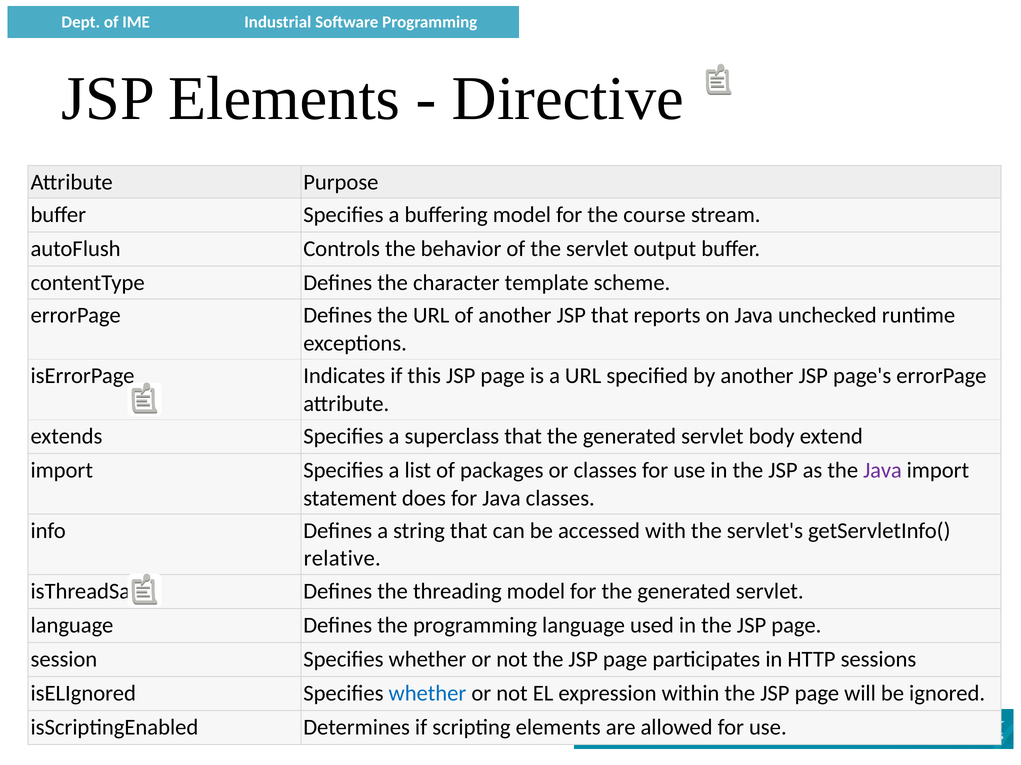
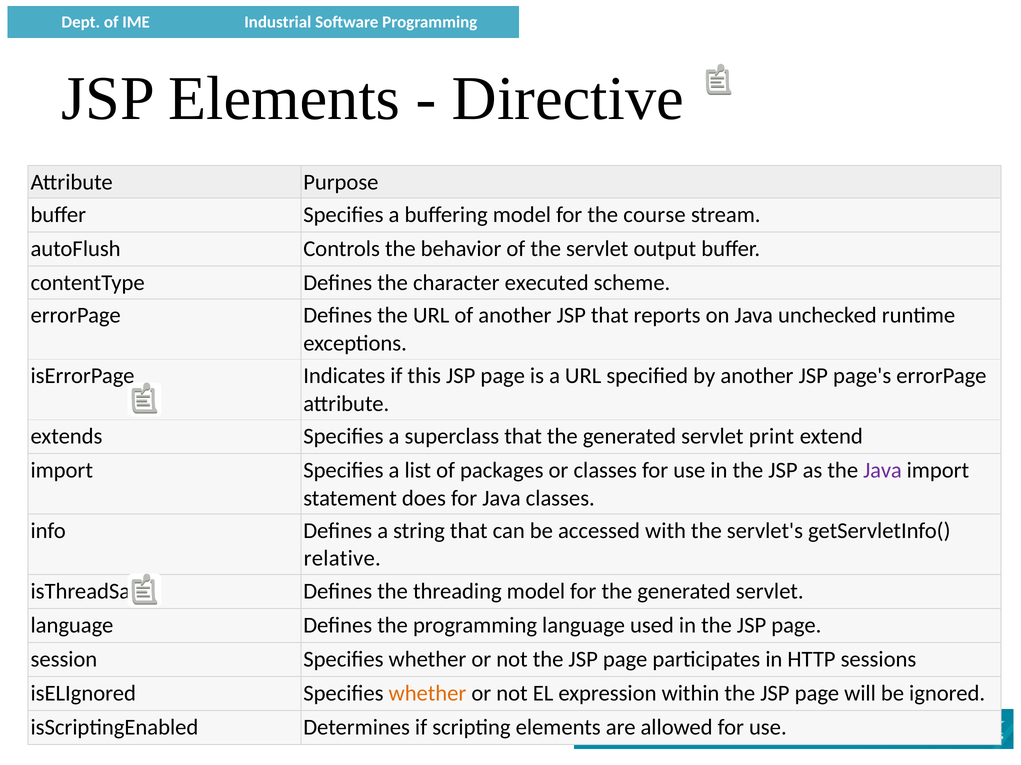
template: template -> executed
body: body -> print
whether at (427, 694) colour: blue -> orange
